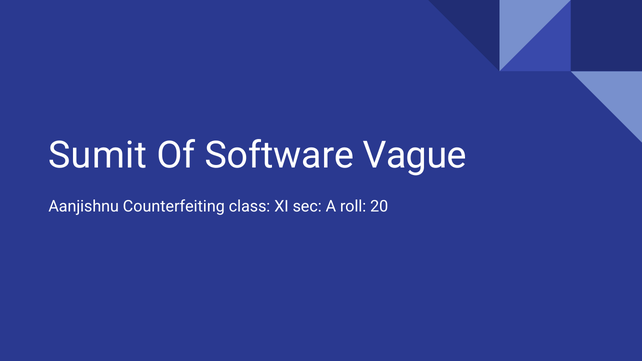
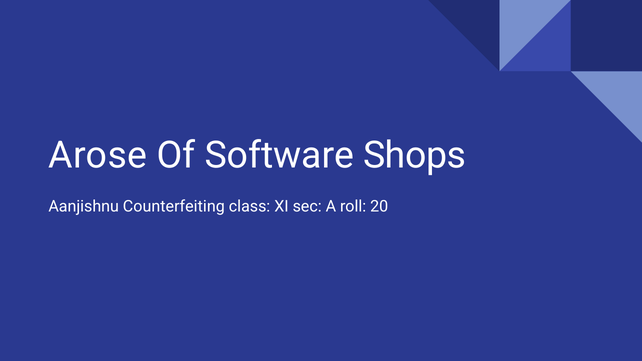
Sumit: Sumit -> Arose
Vague: Vague -> Shops
